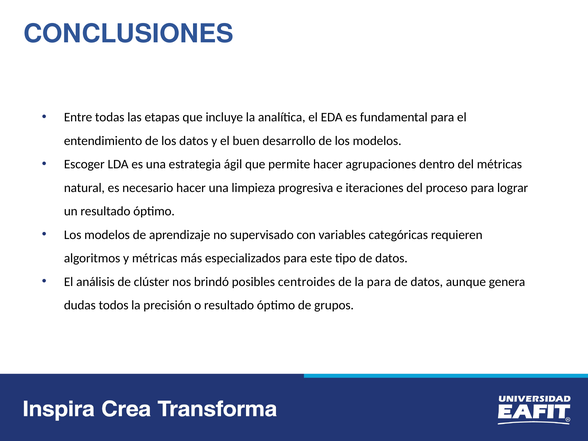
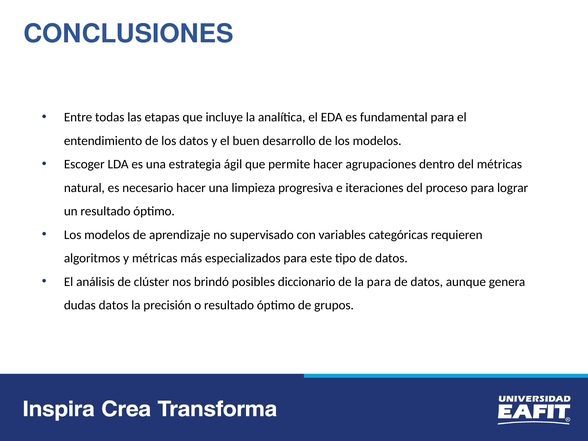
centroides: centroides -> diccionario
dudas todos: todos -> datos
